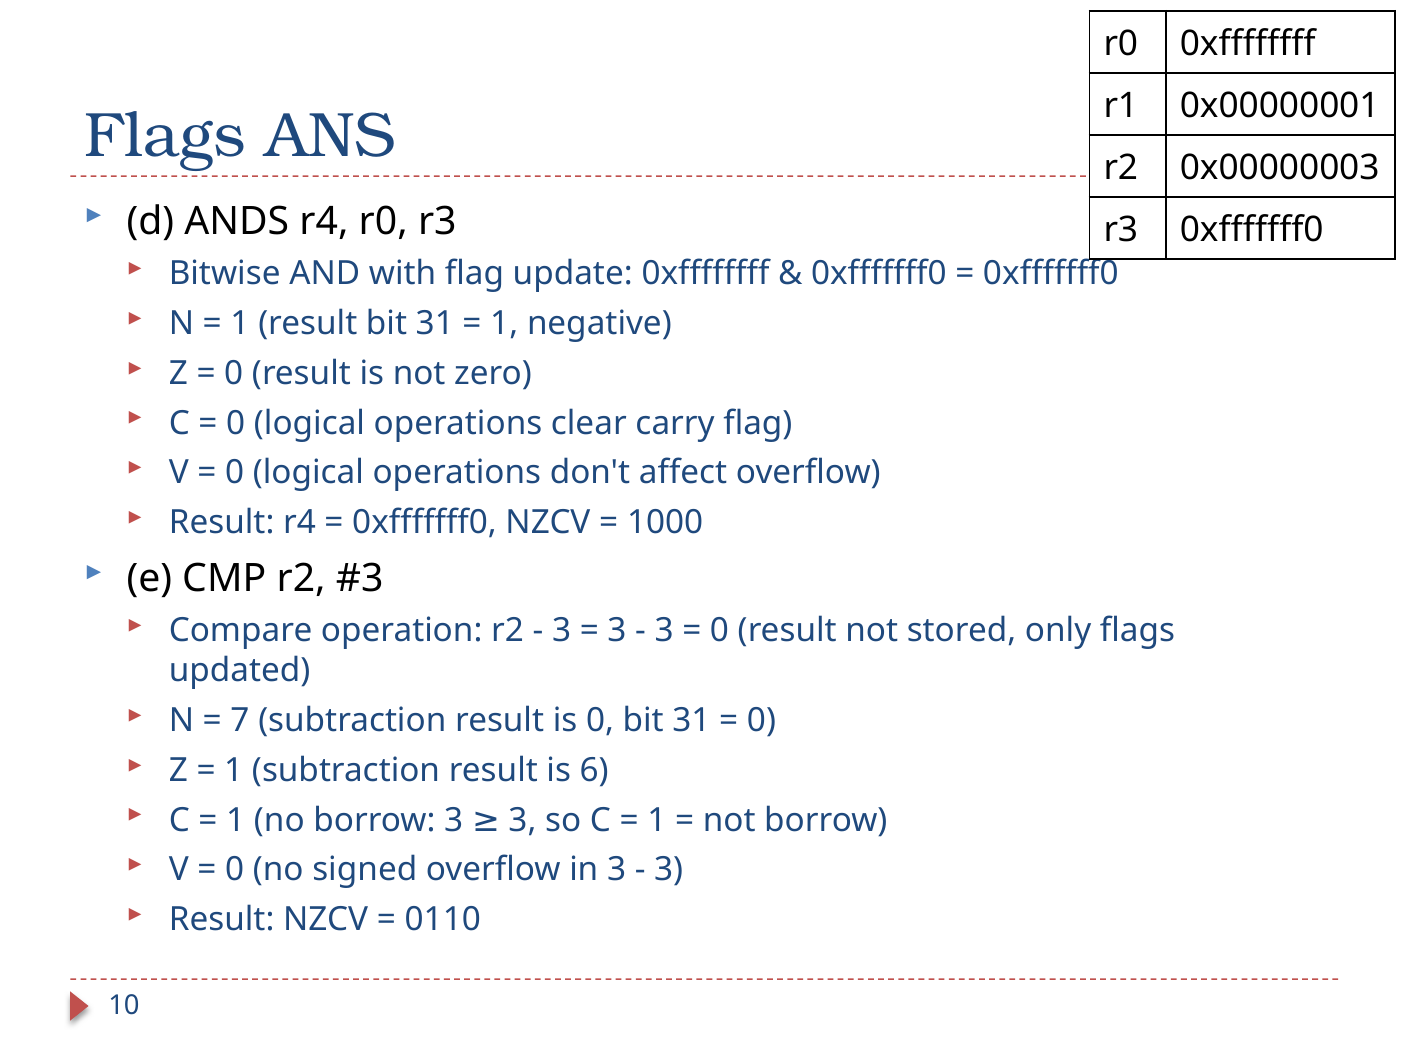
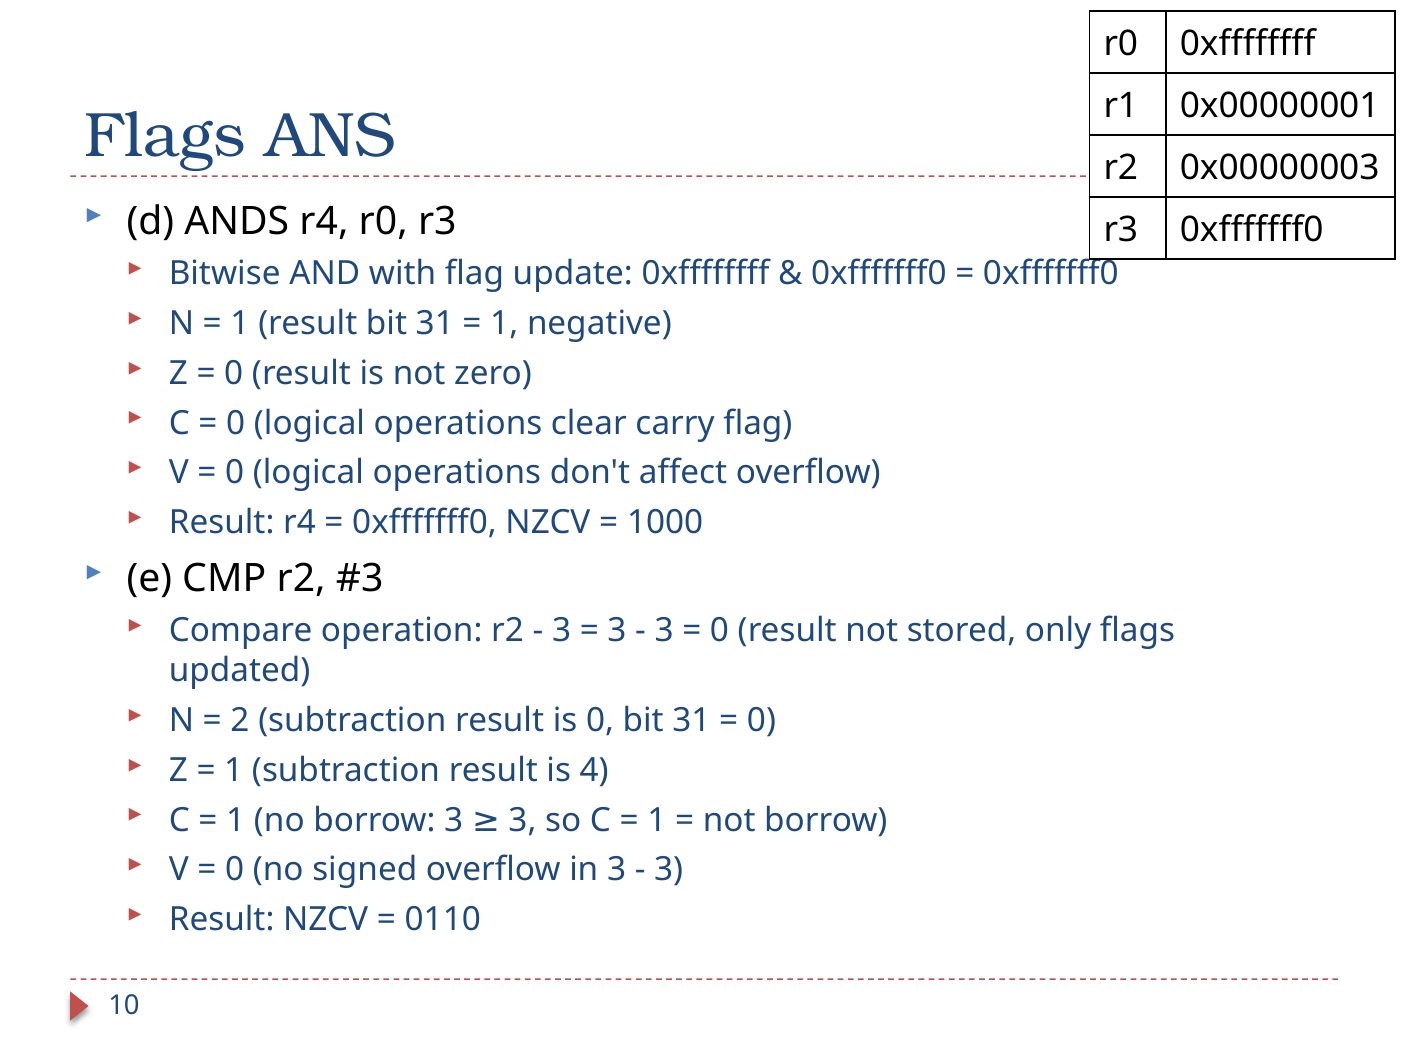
7: 7 -> 2
6: 6 -> 4
